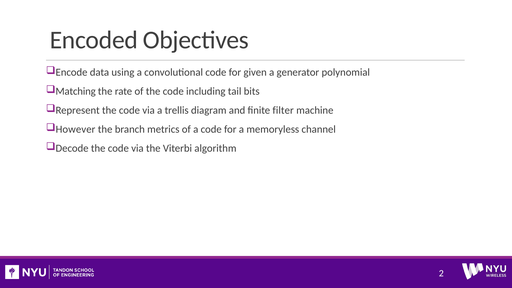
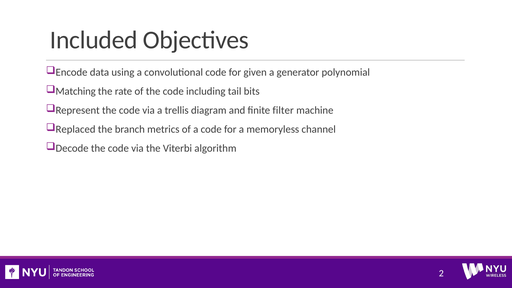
Encoded: Encoded -> Included
However: However -> Replaced
